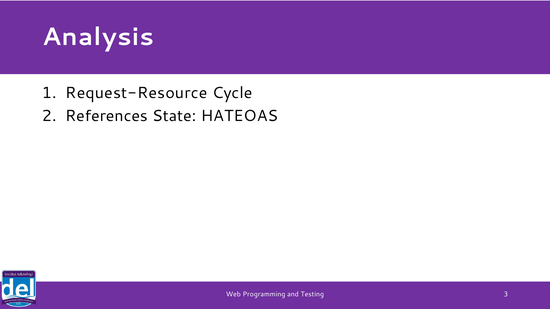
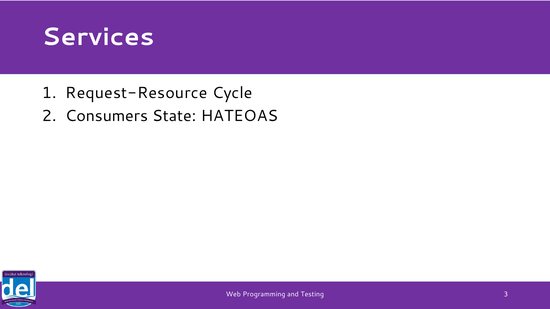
Analysis: Analysis -> Services
References: References -> Consumers
